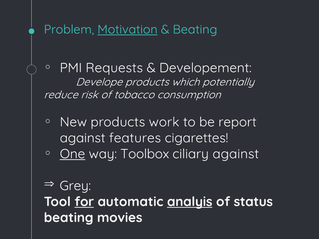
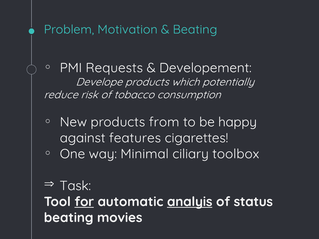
Motivation underline: present -> none
work: work -> from
report: report -> happy
One underline: present -> none
Toolbox: Toolbox -> Minimal
ciliary against: against -> toolbox
Grey: Grey -> Task
